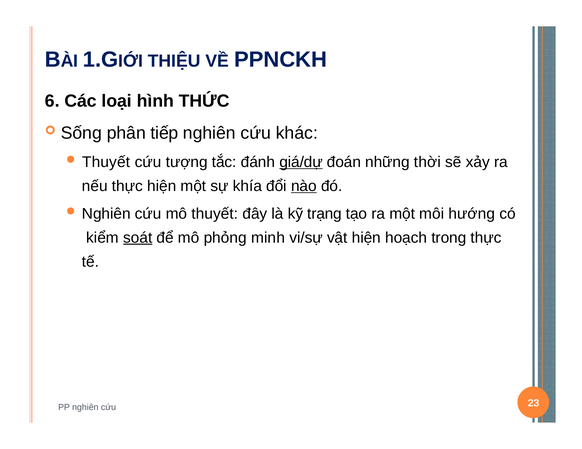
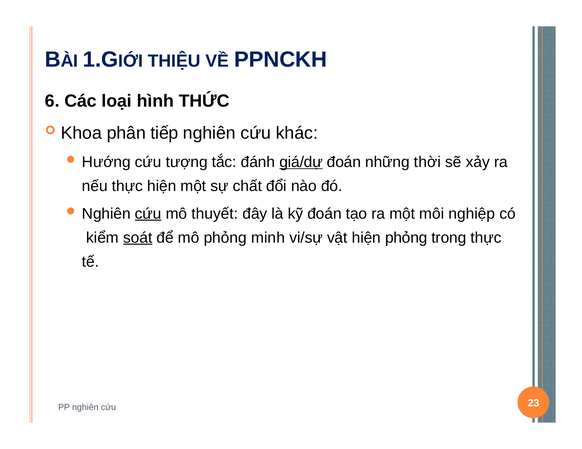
Sống: Sống -> Khoa
Thuyết at (106, 162): Thuyết -> Hướng
khía: khía -> chất
nào underline: present -> none
cứu at (148, 214) underline: none -> present
kỹ trạng: trạng -> đoán
hướng: hướng -> nghiệp
hiện hoạch: hoạch -> phỏng
